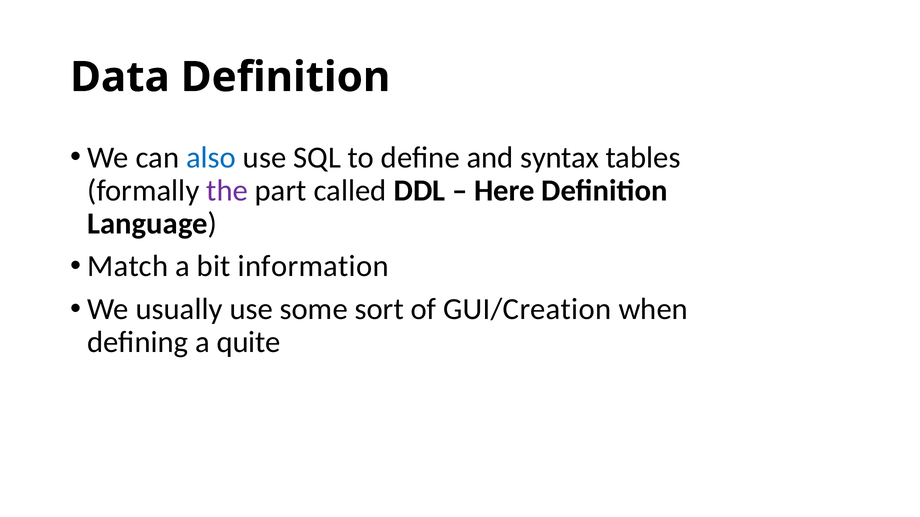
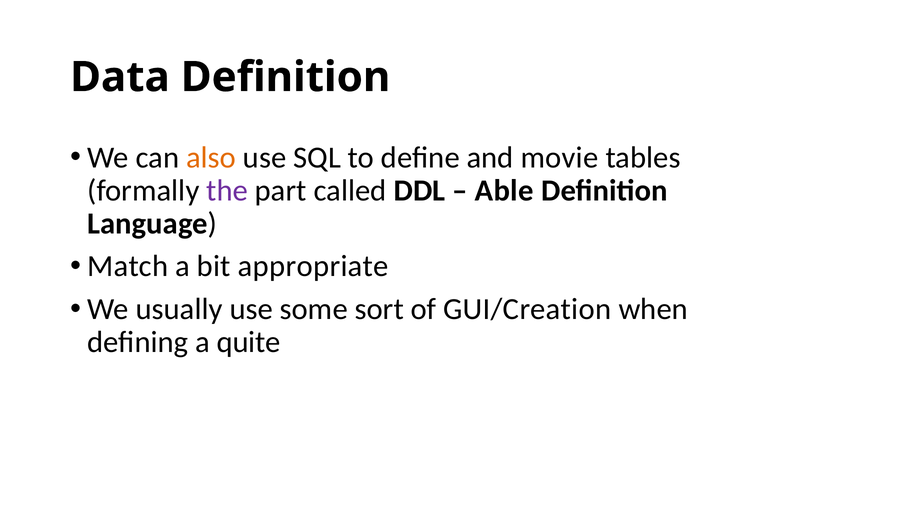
also colour: blue -> orange
syntax: syntax -> movie
Here: Here -> Able
information: information -> appropriate
